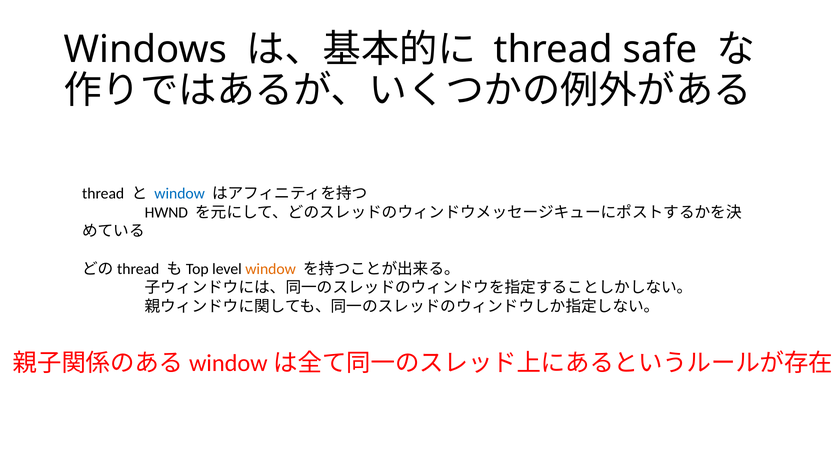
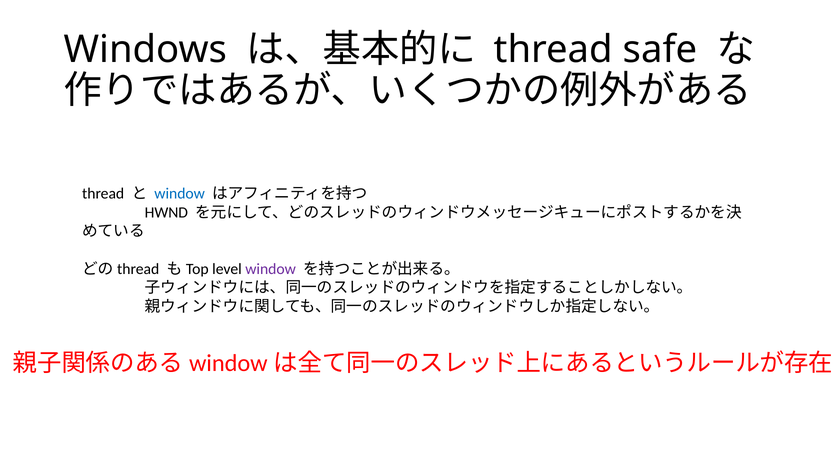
window at (271, 269) colour: orange -> purple
